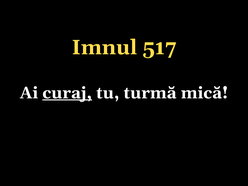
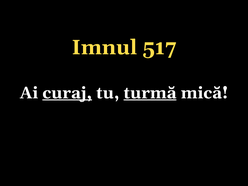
turmă underline: none -> present
